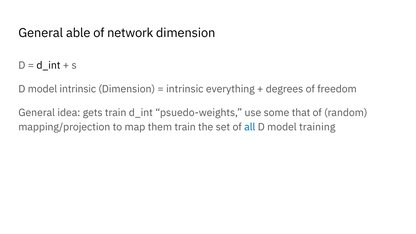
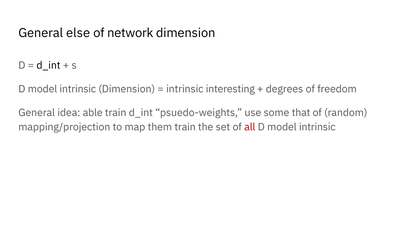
able: able -> else
everything: everything -> interesting
gets: gets -> able
all colour: blue -> red
training at (317, 127): training -> intrinsic
